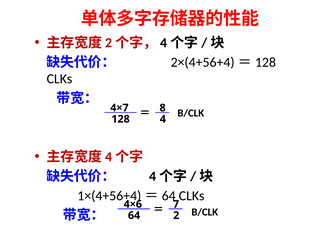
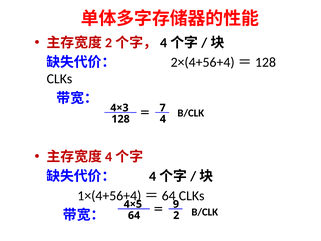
4×7: 4×7 -> 4×3
8: 8 -> 7
4×6: 4×6 -> 4×5
7: 7 -> 9
